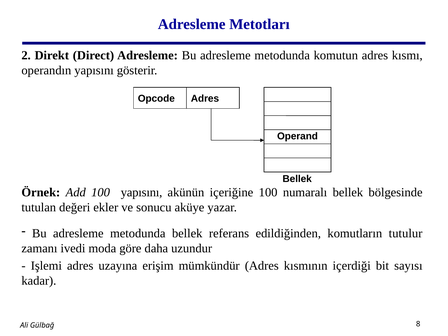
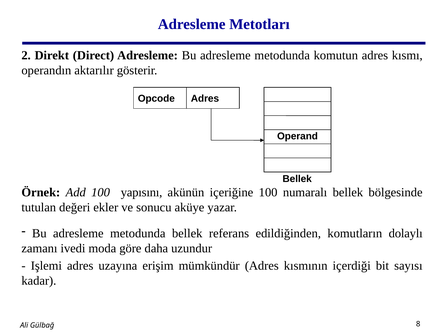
operandın yapısını: yapısını -> aktarılır
tutulur: tutulur -> dolaylı
